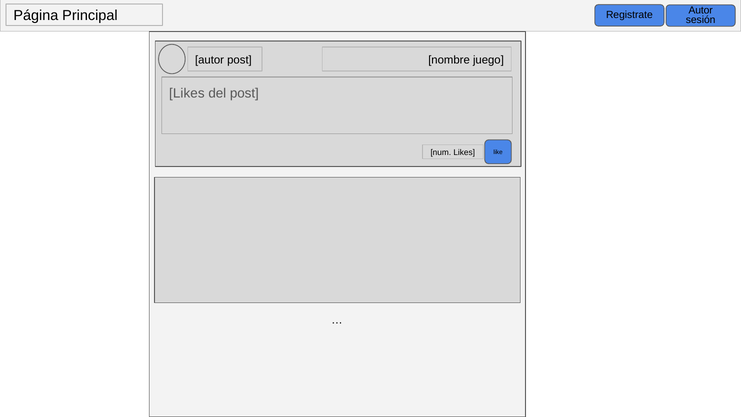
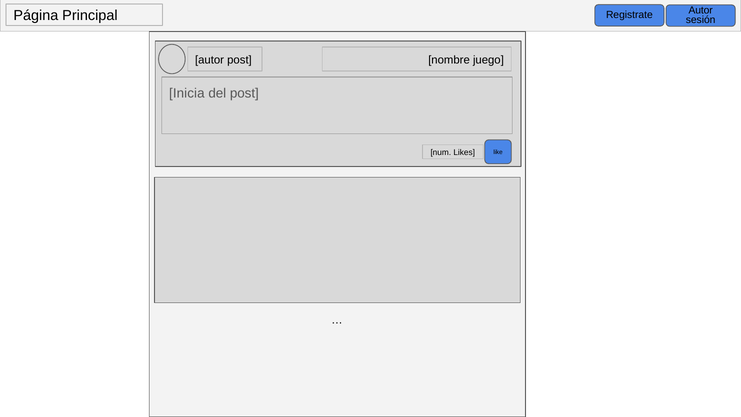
Likes at (187, 93): Likes -> Inicia
